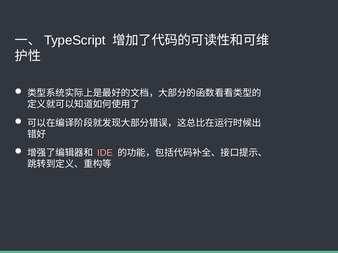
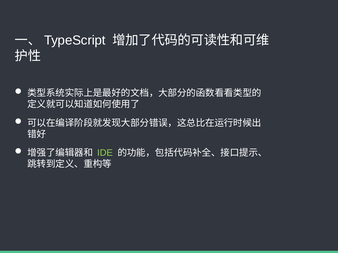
IDE colour: pink -> light green
